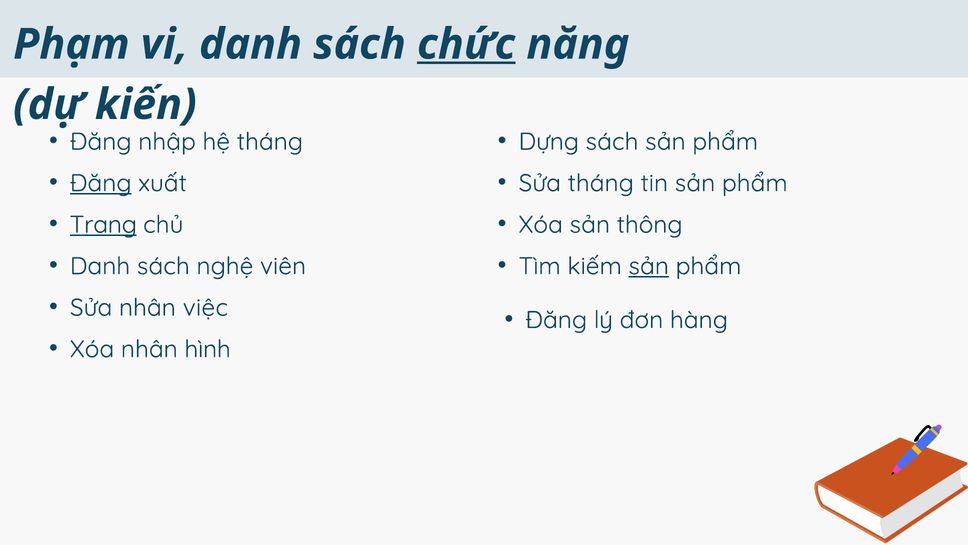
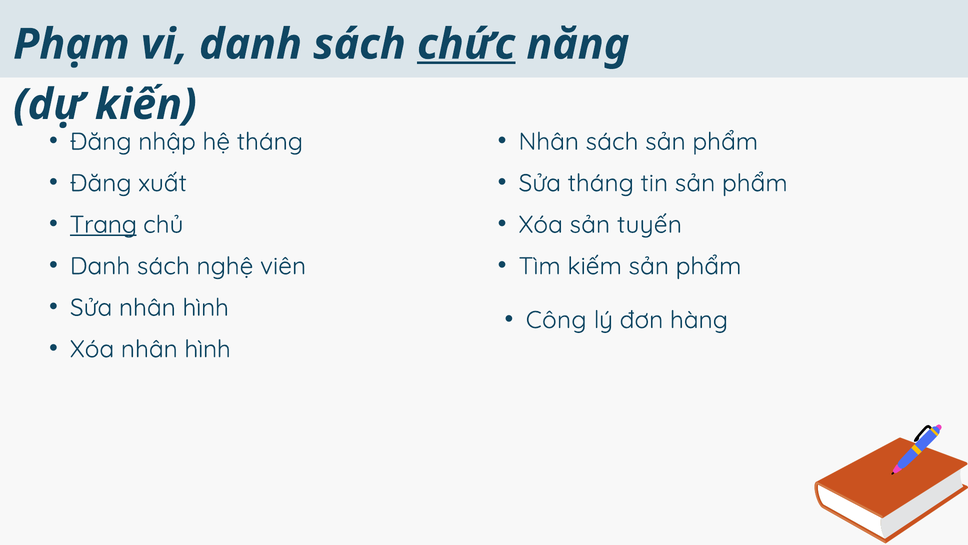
Dựng at (549, 142): Dựng -> Nhân
Đăng at (101, 183) underline: present -> none
thông: thông -> tuyến
sản at (649, 266) underline: present -> none
Sửa nhân việc: việc -> hình
Đăng at (556, 320): Đăng -> Công
